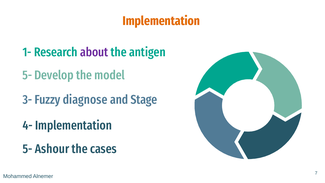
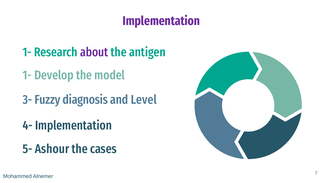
Implementation at (161, 21) colour: orange -> purple
5- at (27, 75): 5- -> 1-
diagnose: diagnose -> diagnosis
Stage: Stage -> Level
